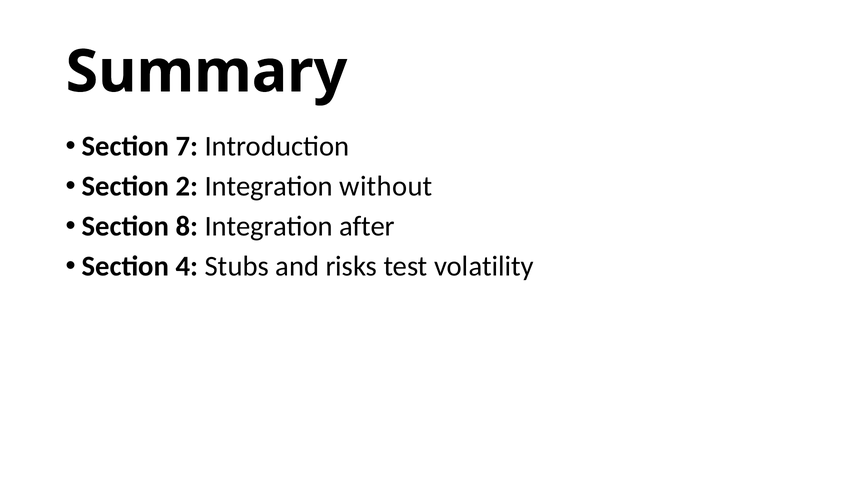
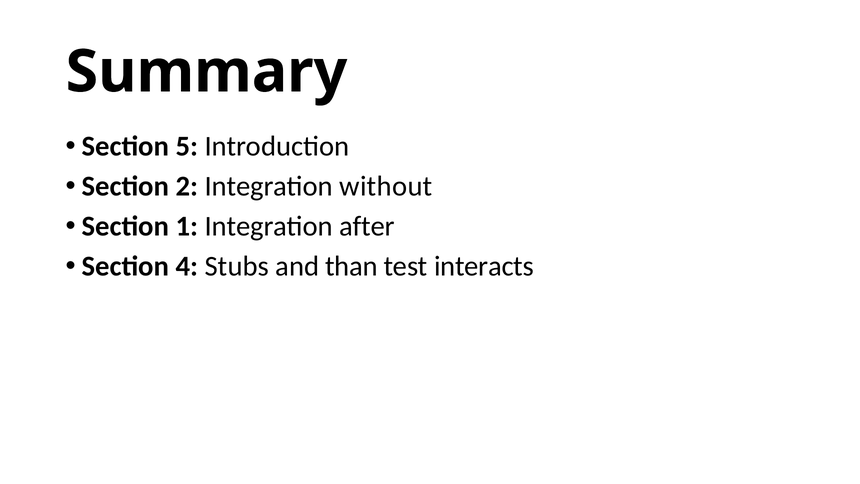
7: 7 -> 5
8: 8 -> 1
risks: risks -> than
volatility: volatility -> interacts
